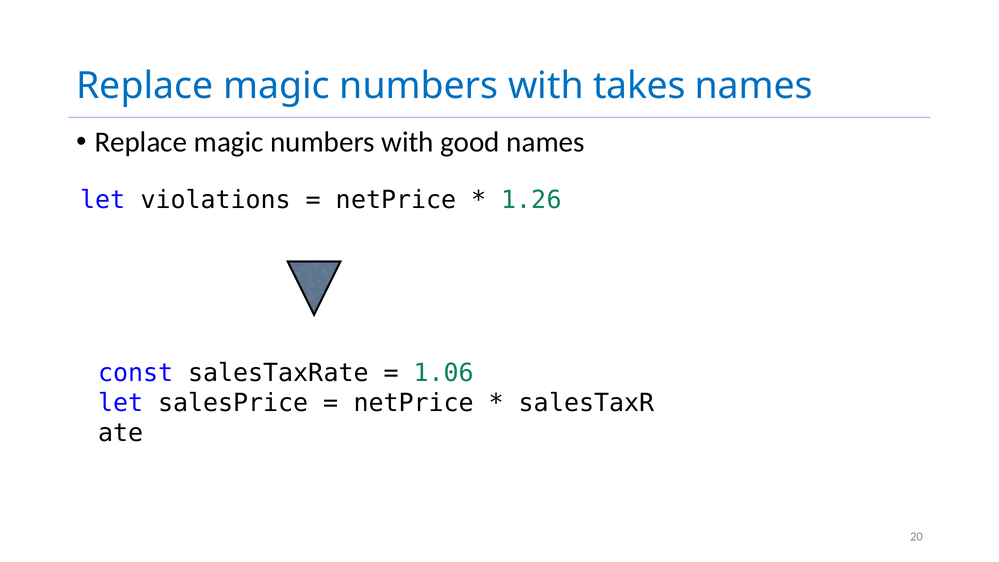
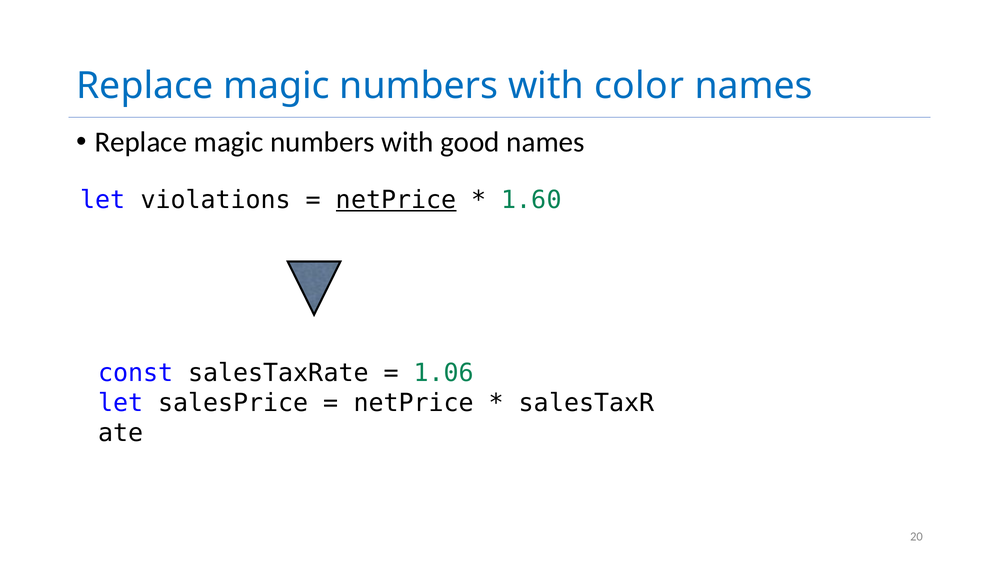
takes: takes -> color
netPrice at (396, 200) underline: none -> present
1.26: 1.26 -> 1.60
